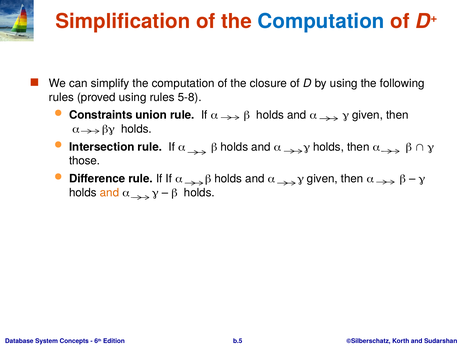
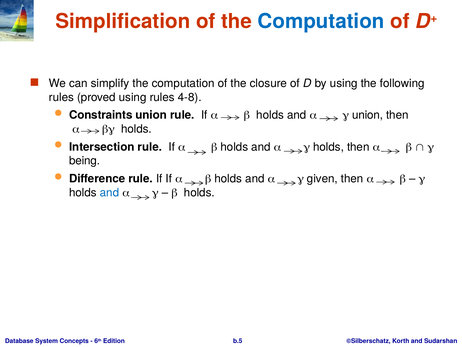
5-8: 5-8 -> 4-8
given at (368, 115): given -> union
those: those -> being
and at (110, 192) colour: orange -> blue
